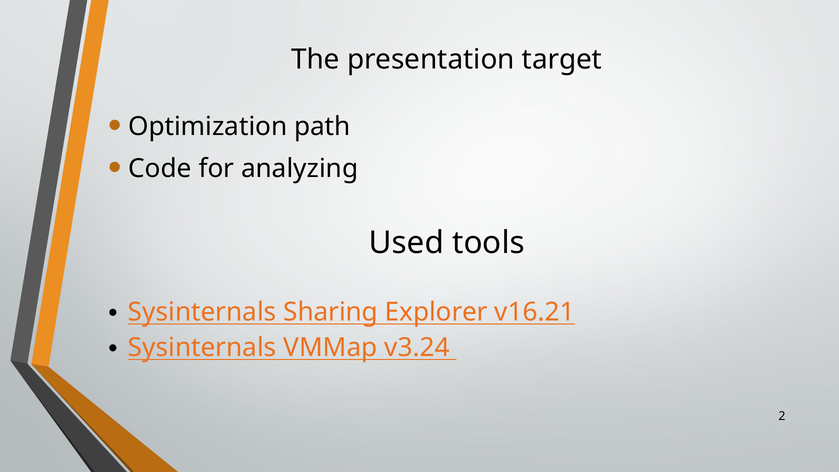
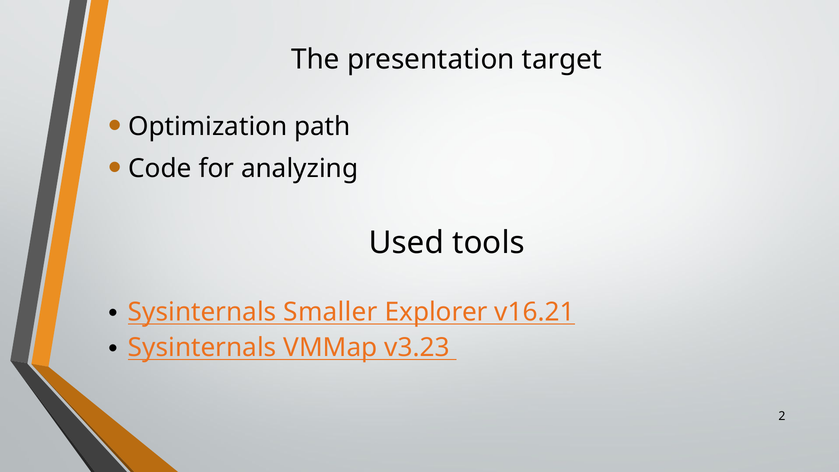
Sharing: Sharing -> Smaller
v3.24: v3.24 -> v3.23
